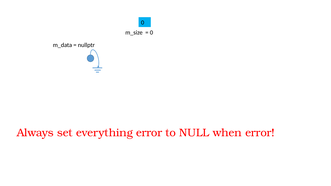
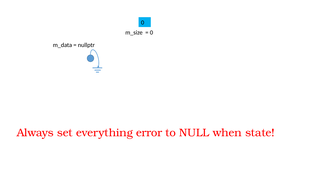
when error: error -> state
